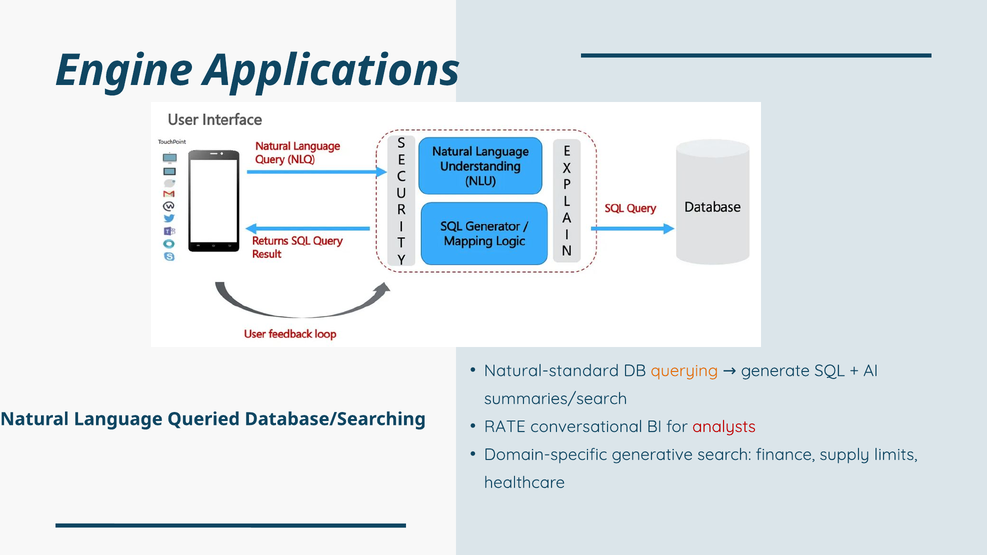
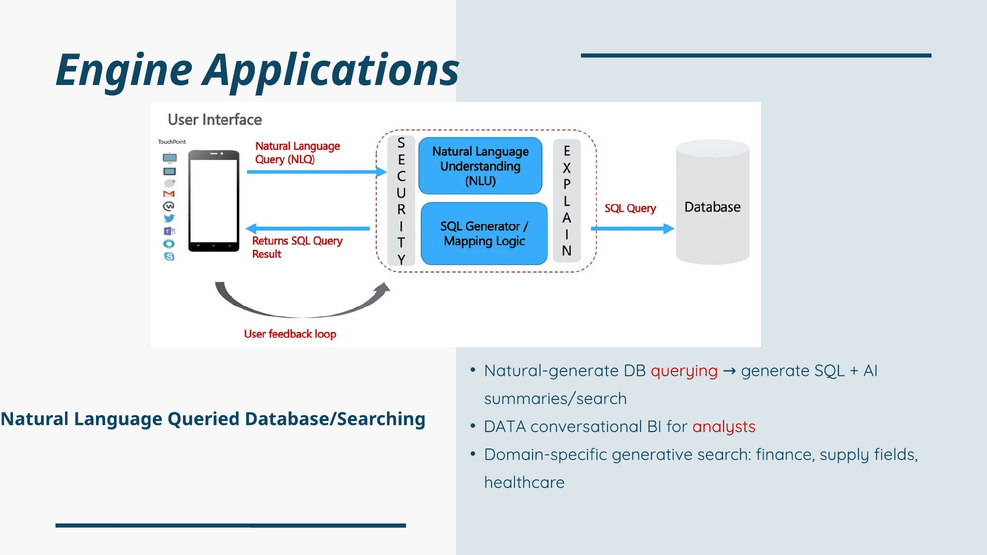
Natural‑standard: Natural‑standard -> Natural‑generate
querying colour: orange -> red
RATE: RATE -> DATA
limits: limits -> fields
